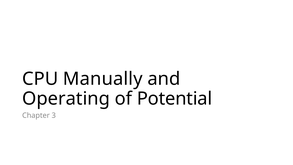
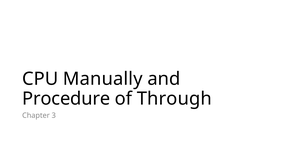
Operating: Operating -> Procedure
Potential: Potential -> Through
